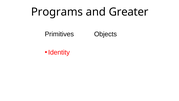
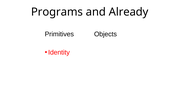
Greater: Greater -> Already
